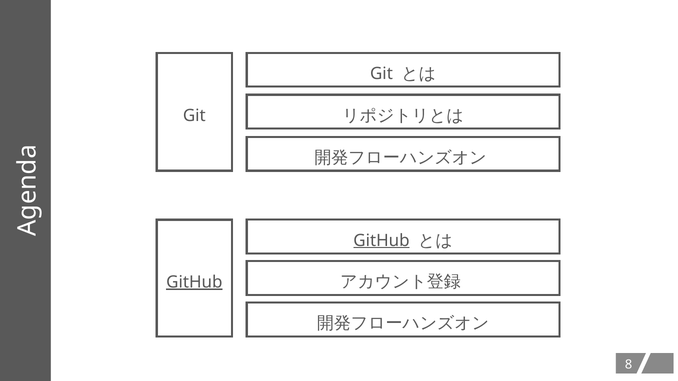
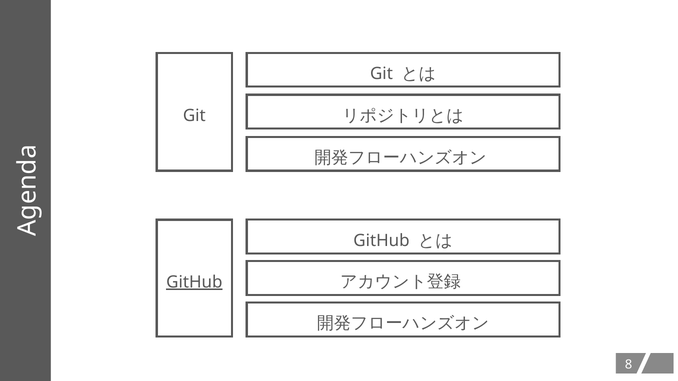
GitHub at (381, 241) underline: present -> none
